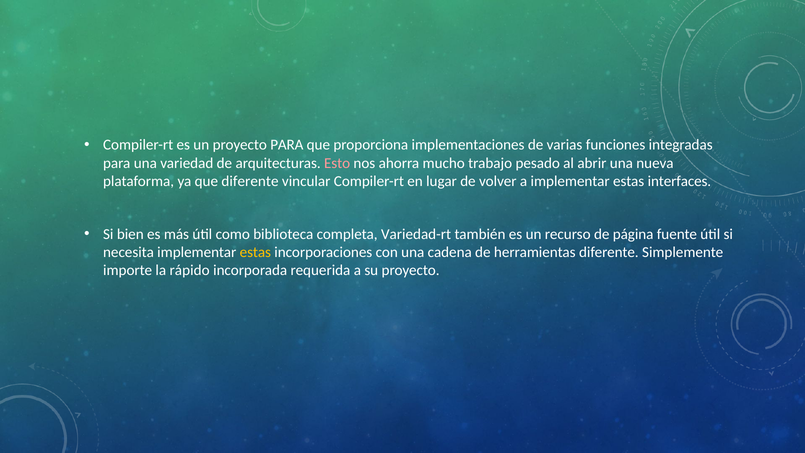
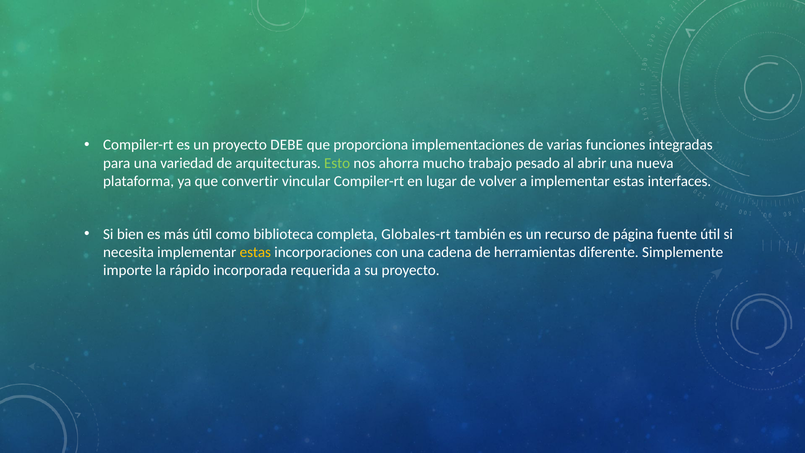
proyecto PARA: PARA -> DEBE
Esto colour: pink -> light green
que diferente: diferente -> convertir
Variedad-rt: Variedad-rt -> Globales-rt
